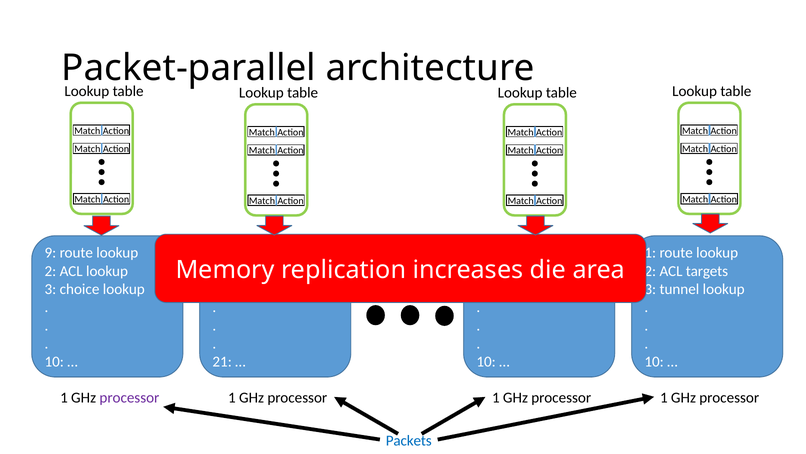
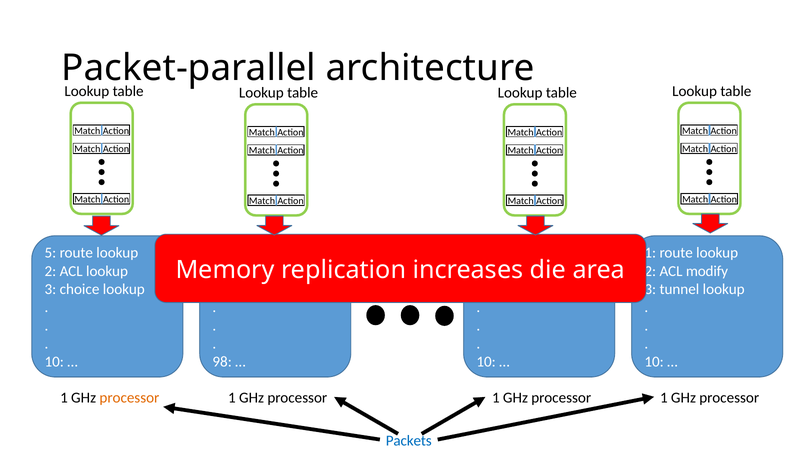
9: 9 -> 5
targets: targets -> modify
21: 21 -> 98
processor at (129, 397) colour: purple -> orange
